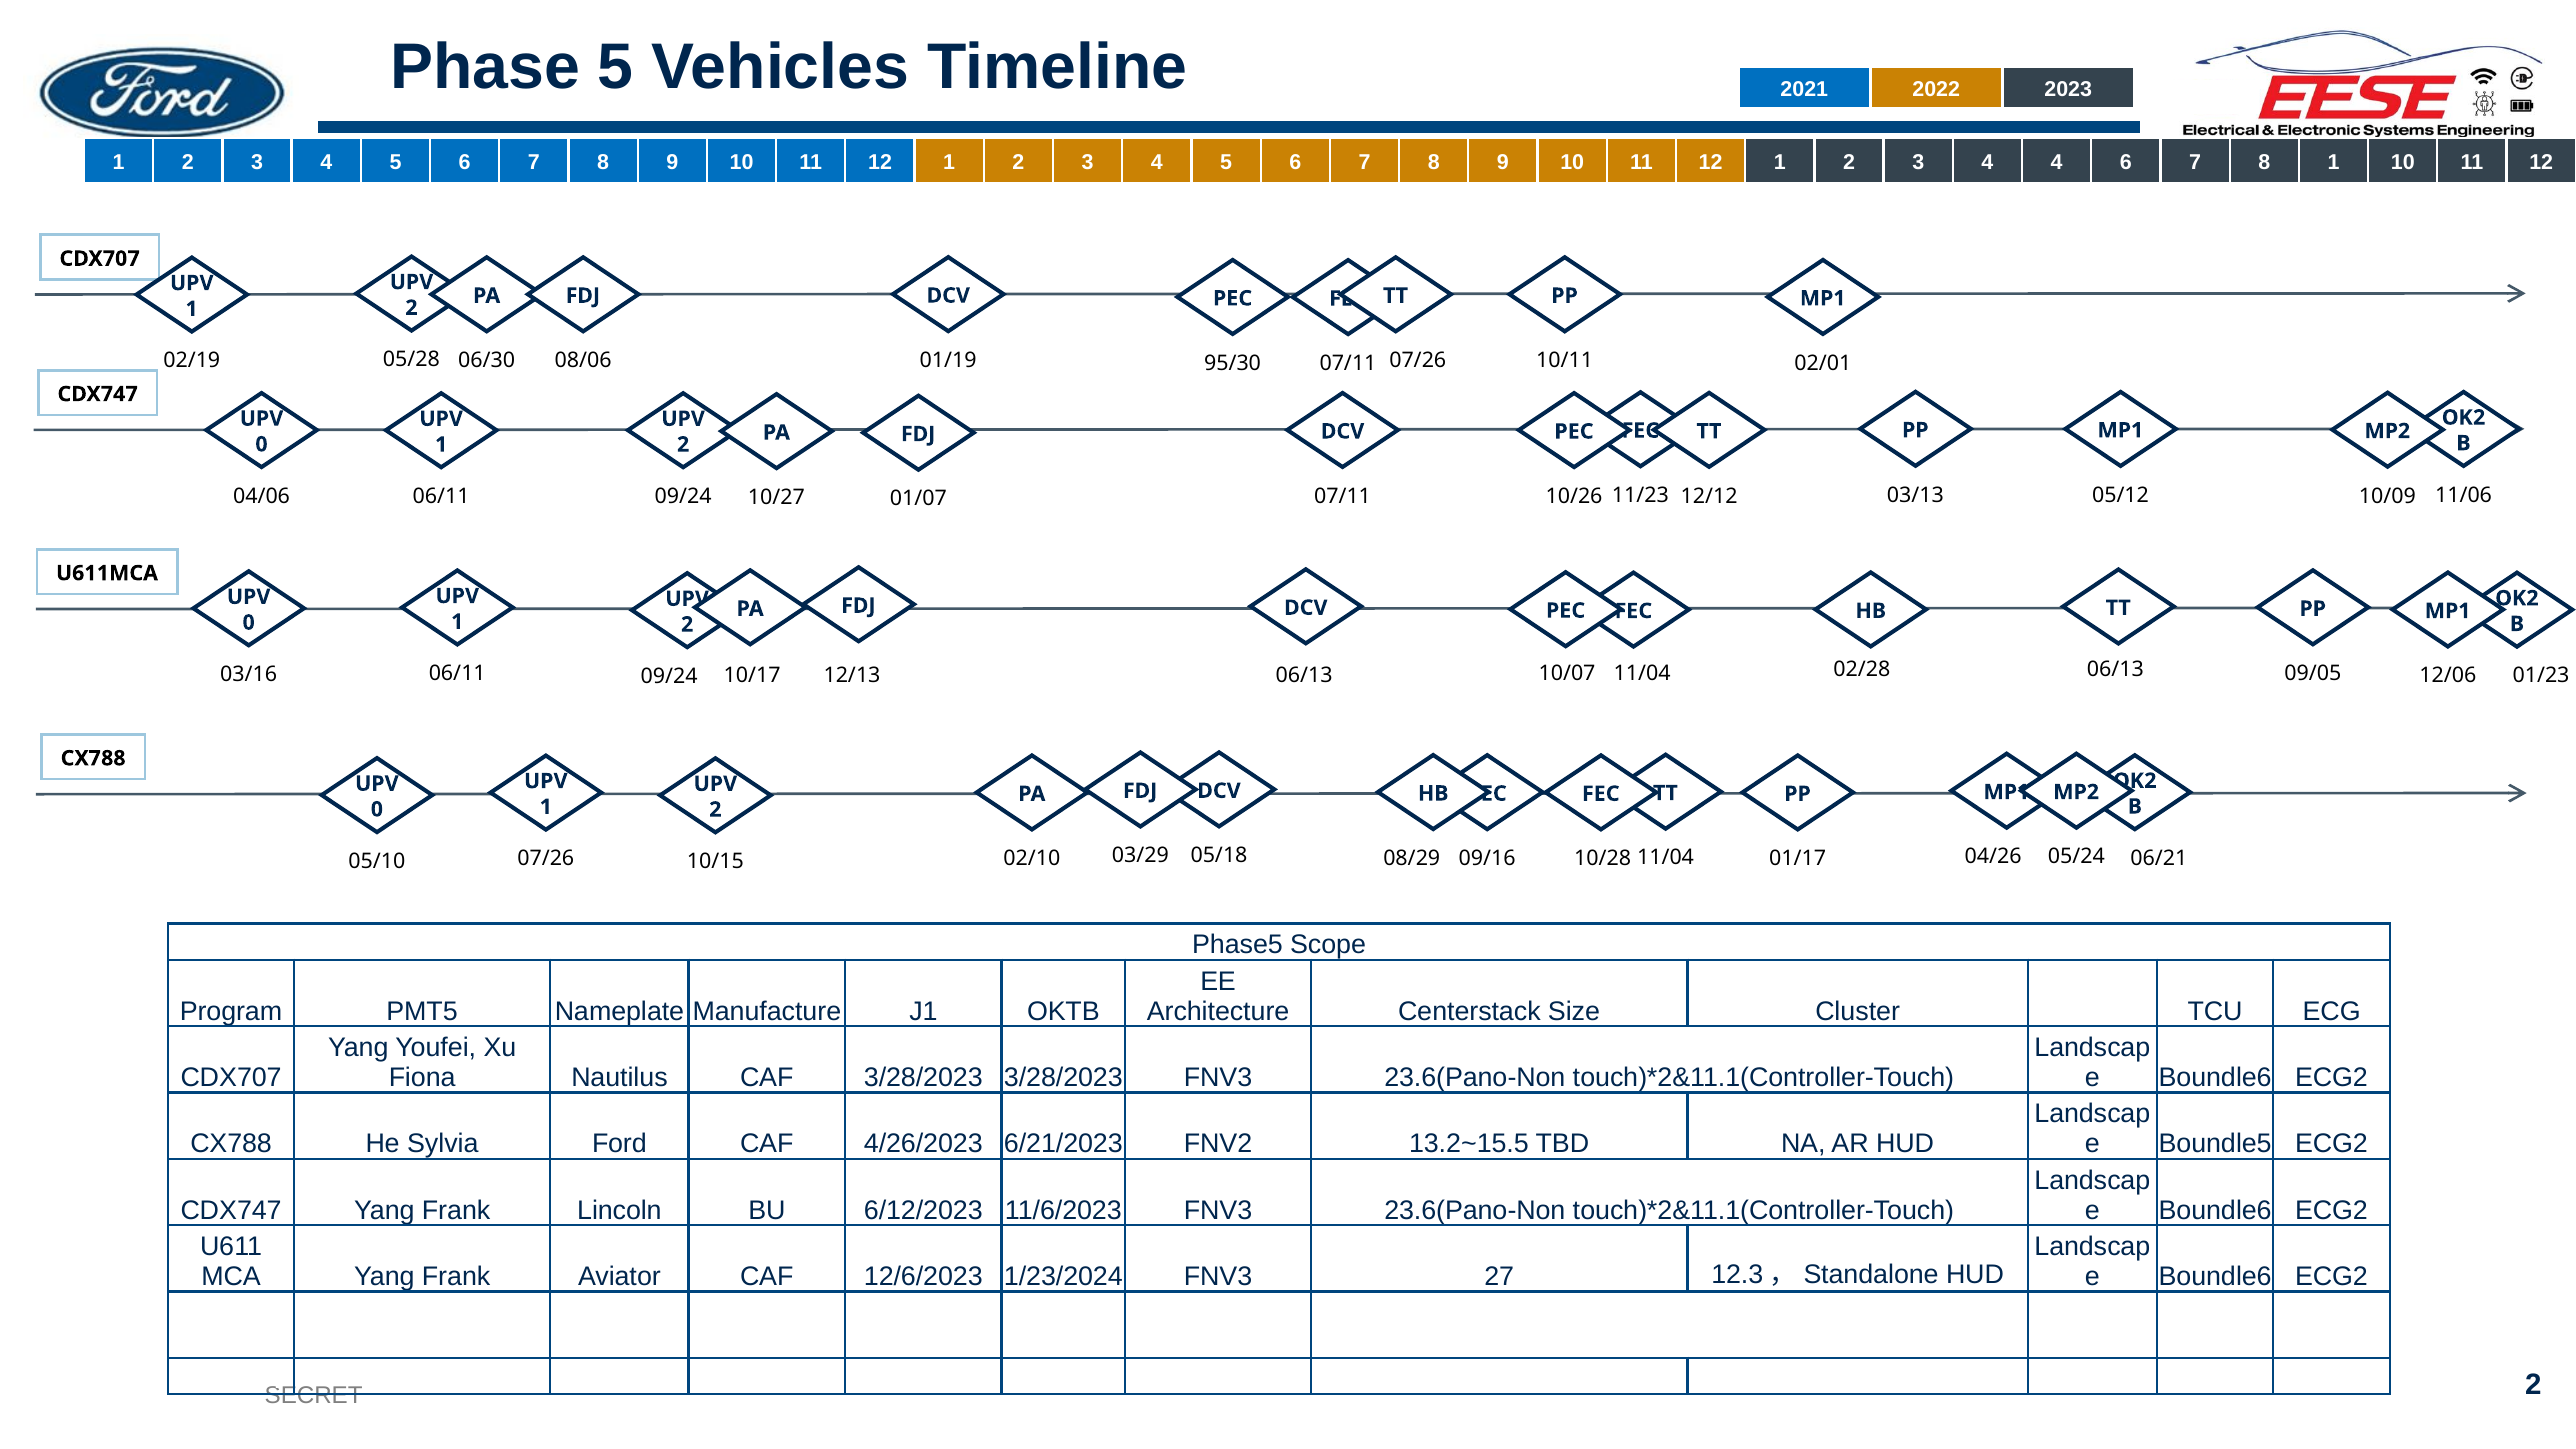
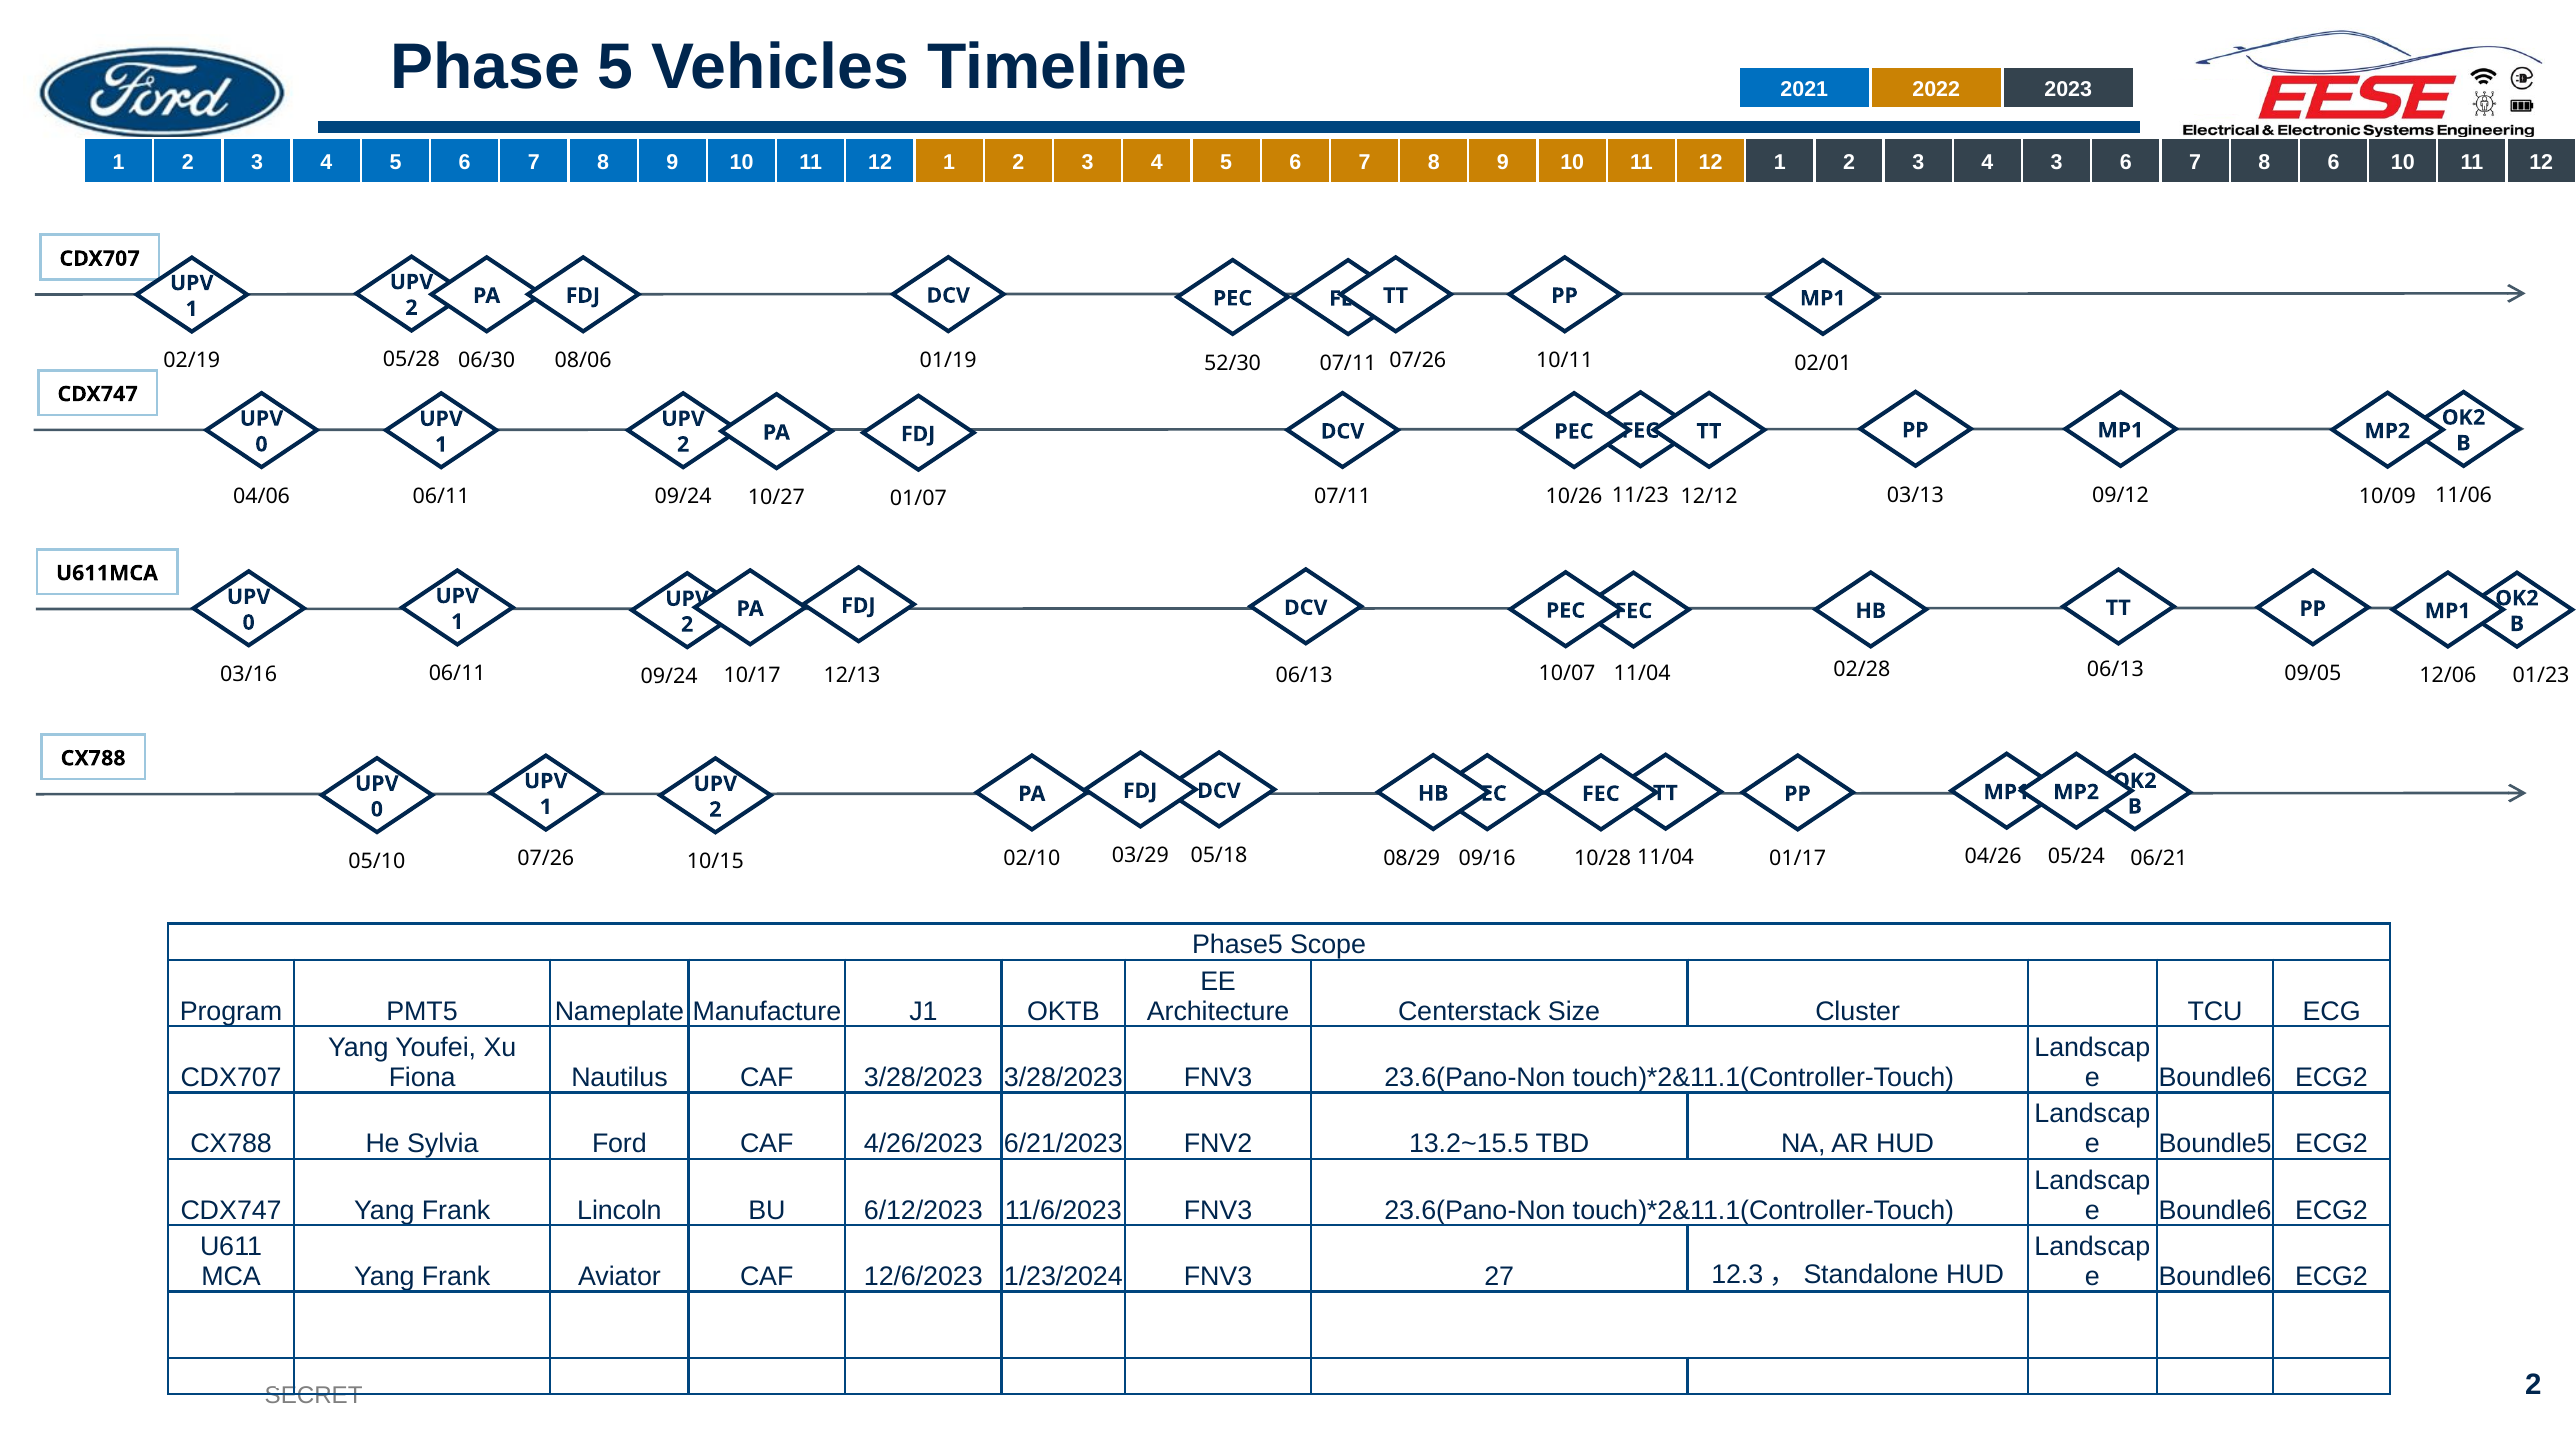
4 4: 4 -> 3
8 1: 1 -> 6
95/30: 95/30 -> 52/30
05/12: 05/12 -> 09/12
